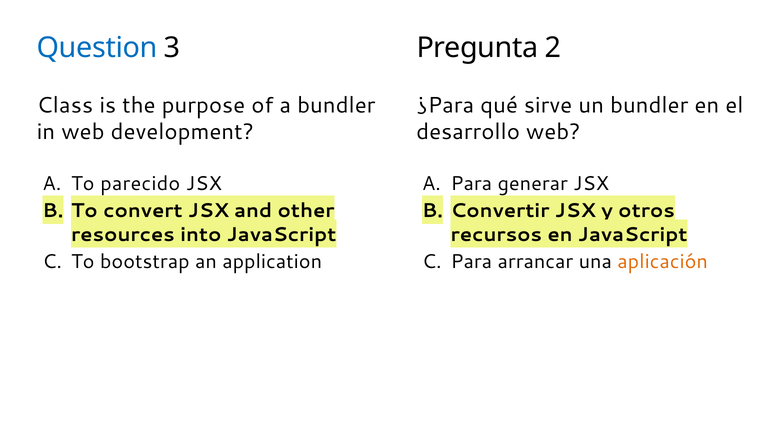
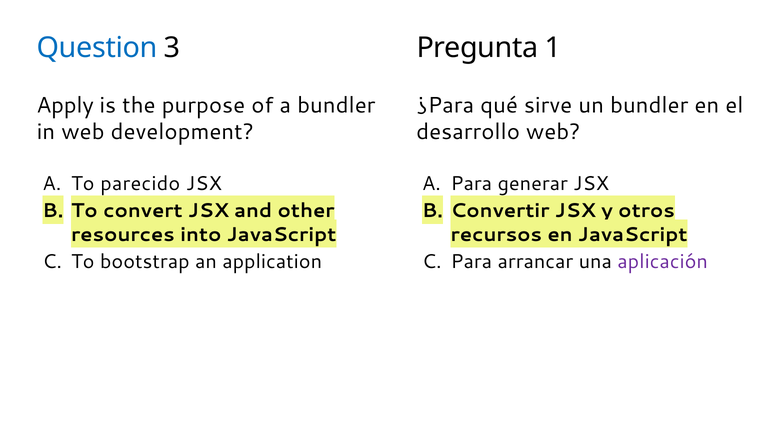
2: 2 -> 1
Class: Class -> Apply
aplicación colour: orange -> purple
